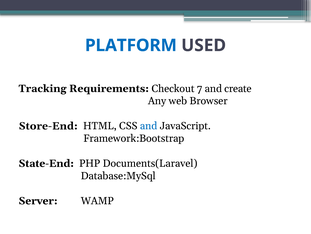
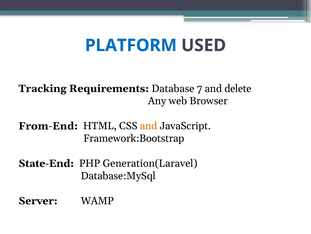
Checkout: Checkout -> Database
create: create -> delete
Store-End: Store-End -> From-End
and at (149, 126) colour: blue -> orange
Documents(Laravel: Documents(Laravel -> Generation(Laravel
